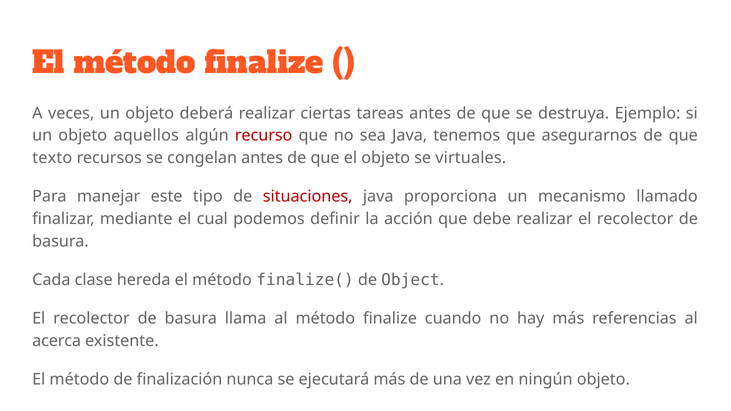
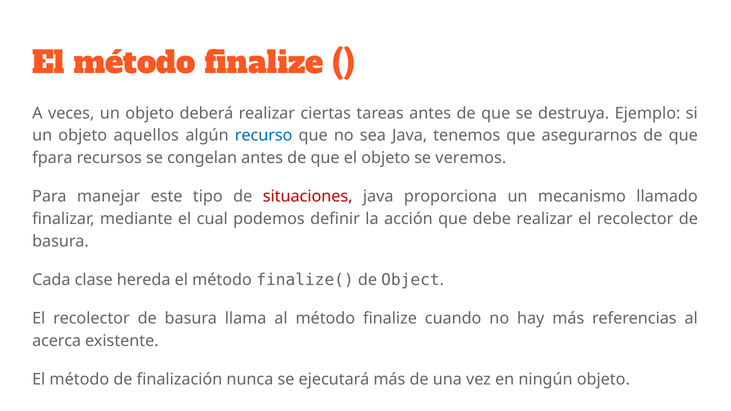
recurso colour: red -> blue
texto: texto -> fpara
virtuales: virtuales -> veremos
